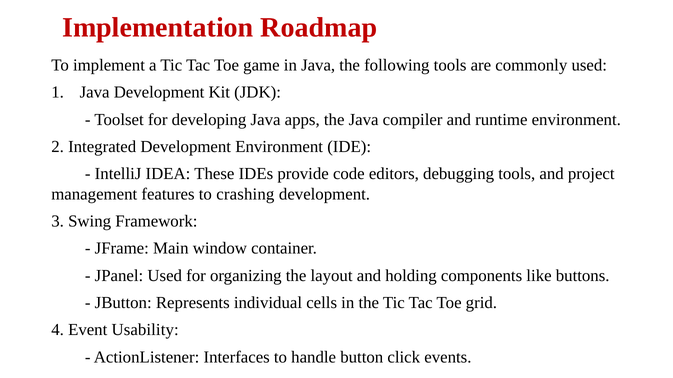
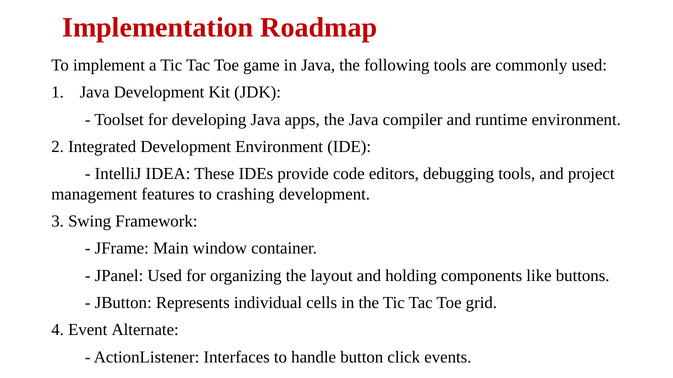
Usability: Usability -> Alternate
